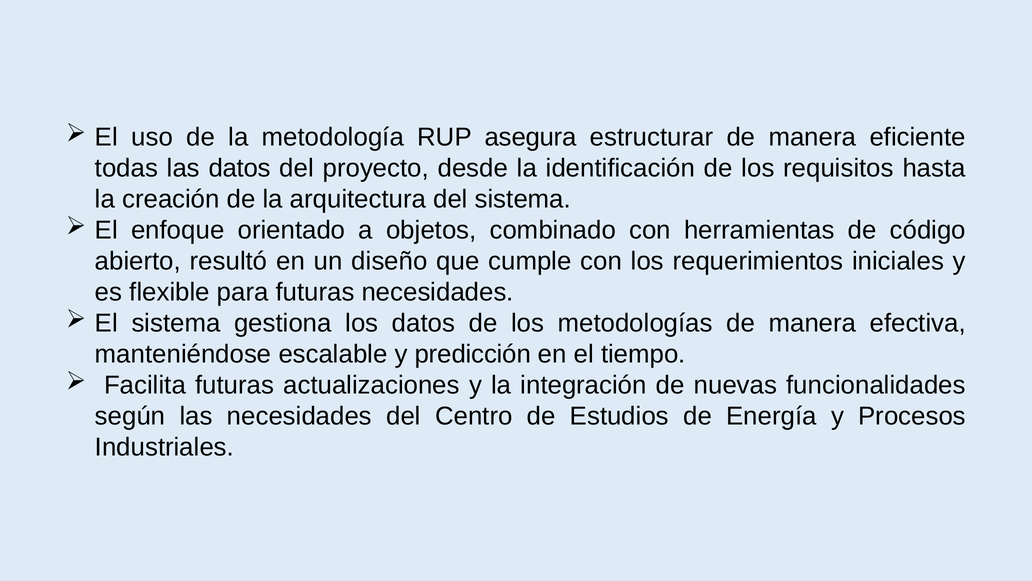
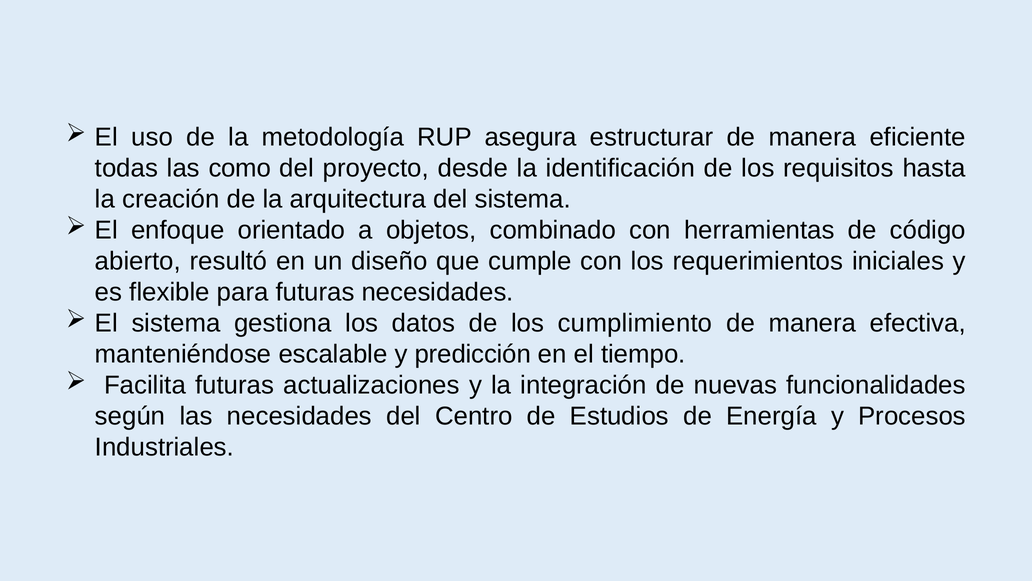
las datos: datos -> como
metodologías: metodologías -> cumplimiento
